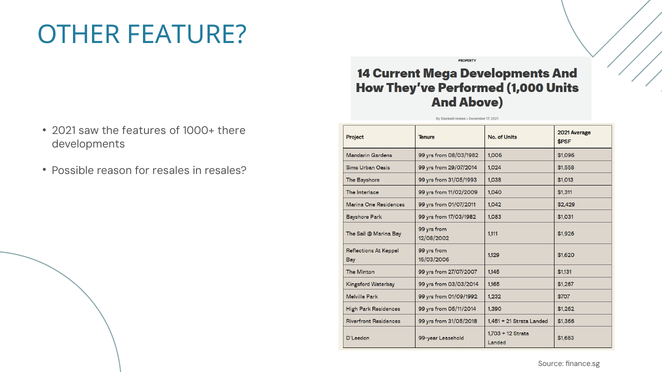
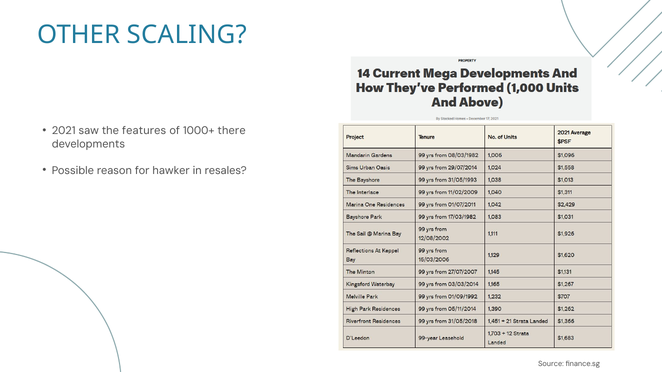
FEATURE: FEATURE -> SCALING
for resales: resales -> hawker
